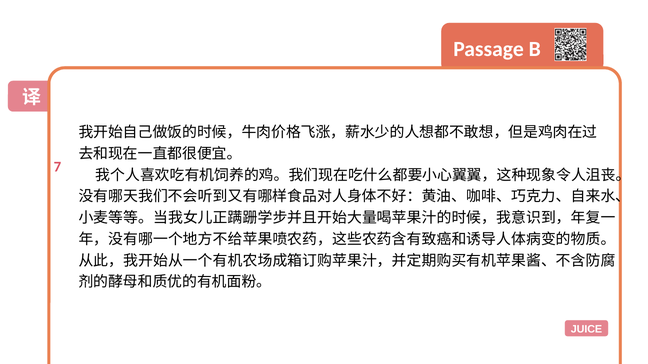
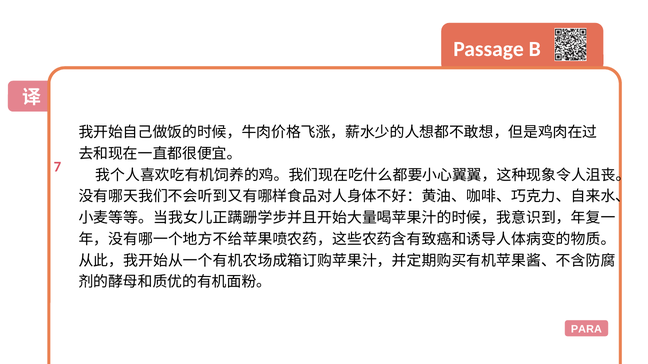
JUICE: JUICE -> PARA
